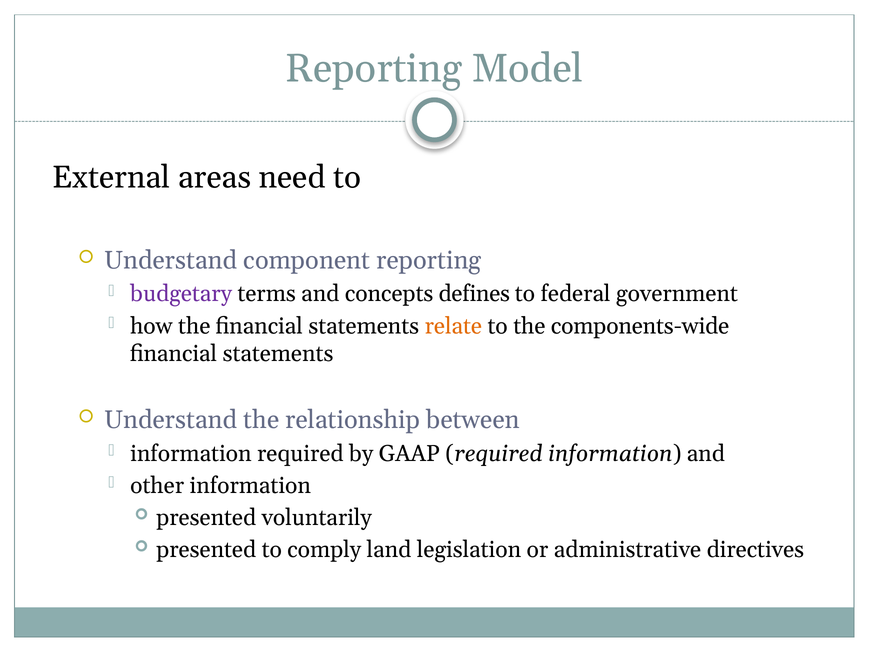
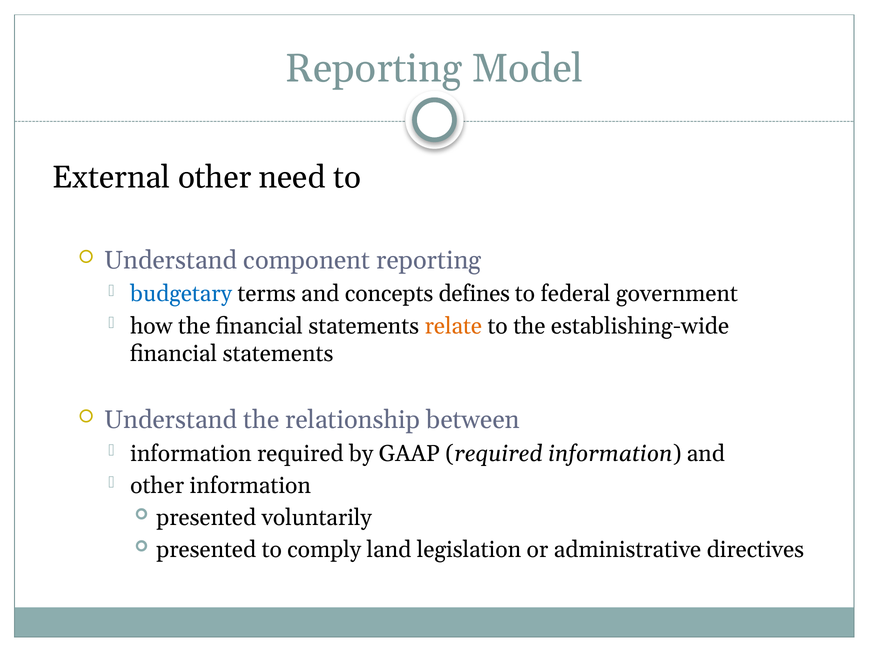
External areas: areas -> other
budgetary colour: purple -> blue
components-wide: components-wide -> establishing-wide
